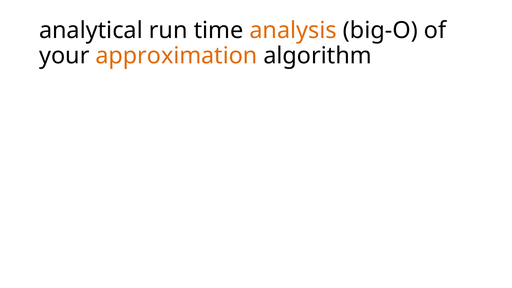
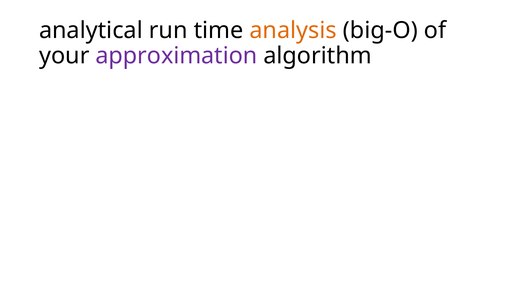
approximation colour: orange -> purple
